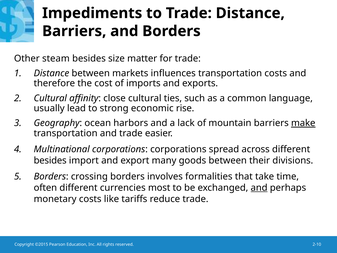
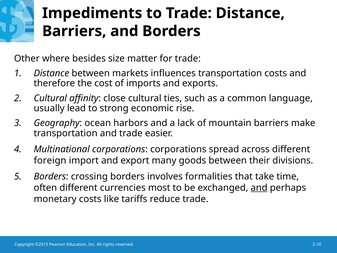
steam: steam -> where
make underline: present -> none
besides at (50, 160): besides -> foreign
